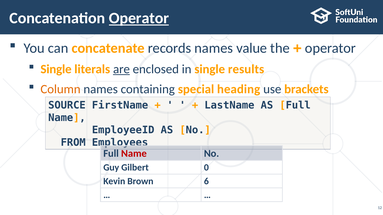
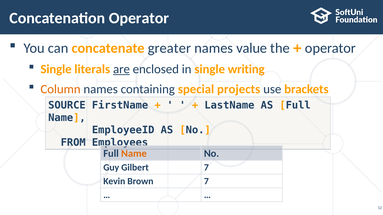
Operator at (139, 18) underline: present -> none
records: records -> greater
results: results -> writing
heading: heading -> projects
Name at (134, 154) colour: red -> orange
Gilbert 0: 0 -> 7
Brown 6: 6 -> 7
